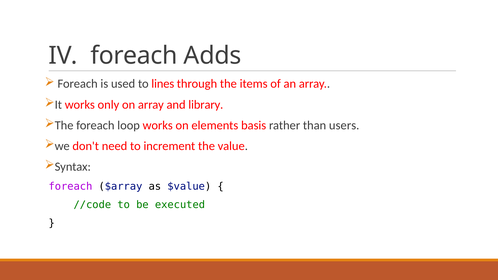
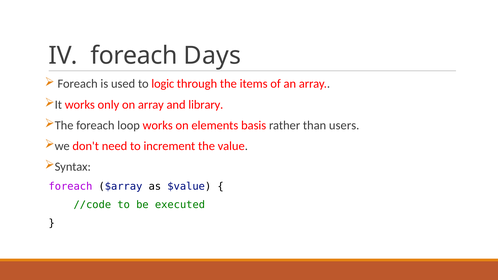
Adds: Adds -> Days
lines: lines -> logic
